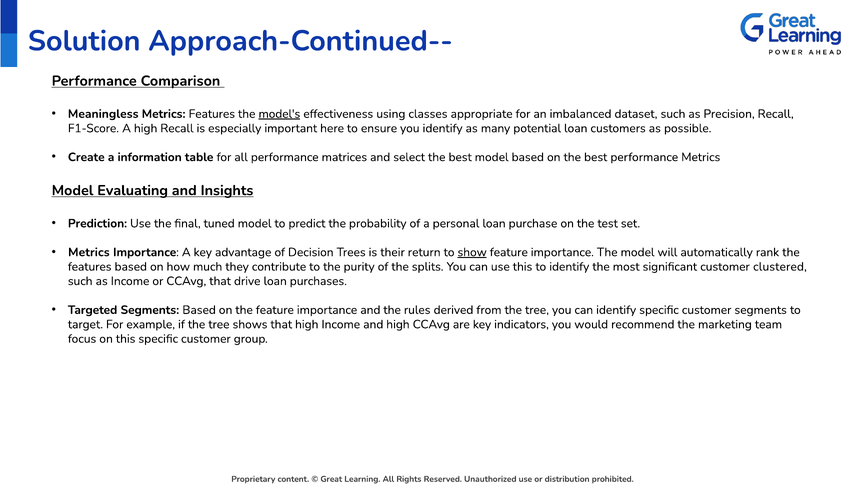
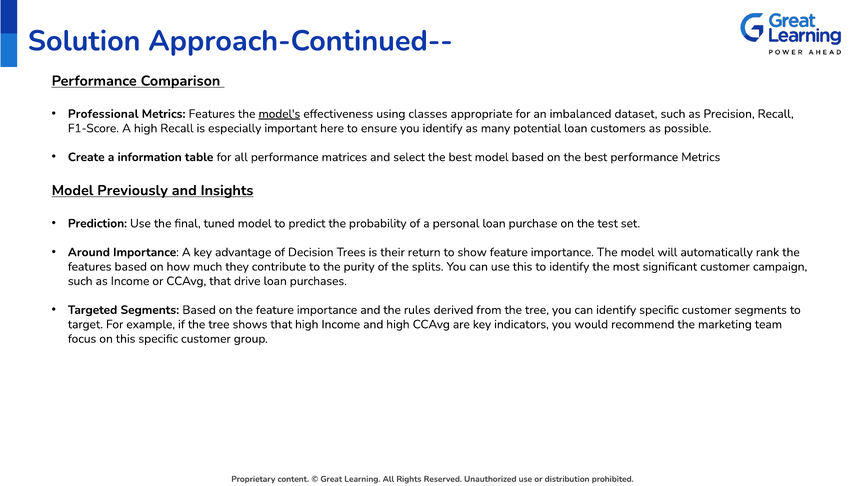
Meaningless: Meaningless -> Professional
Evaluating: Evaluating -> Previously
Metrics at (89, 252): Metrics -> Around
show underline: present -> none
clustered: clustered -> campaign
